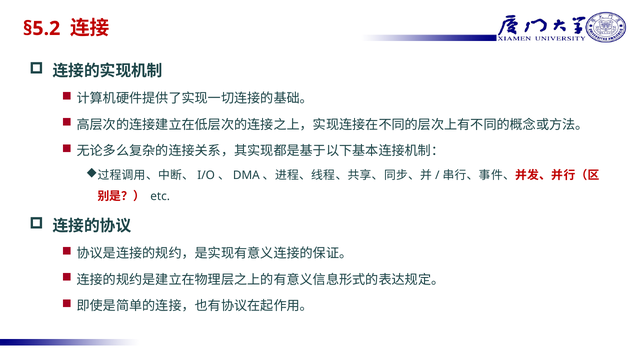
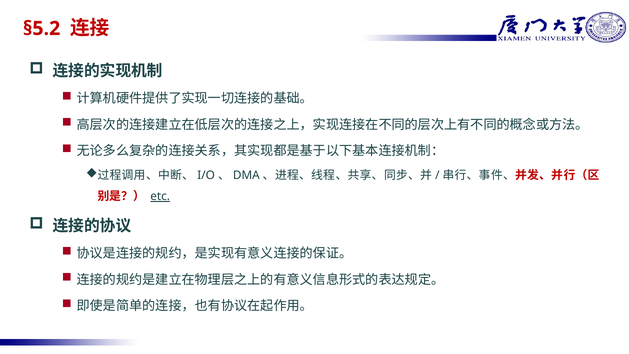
etc underline: none -> present
